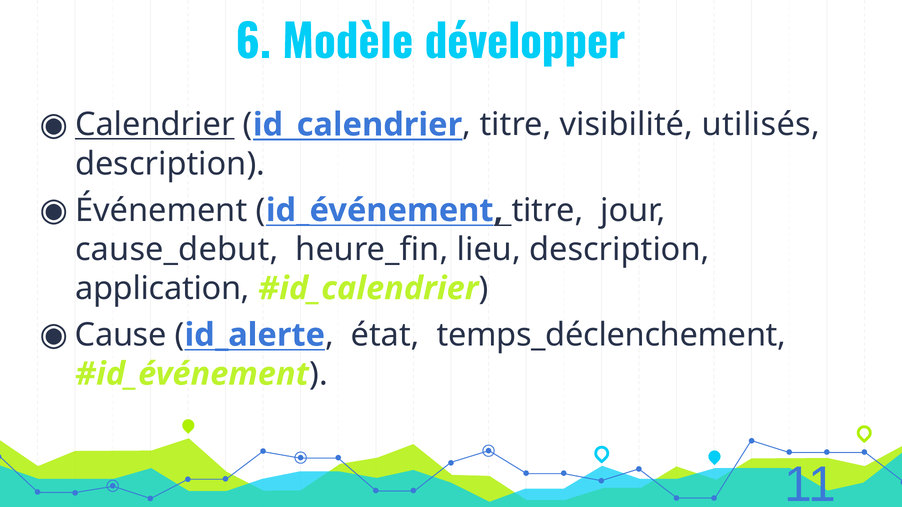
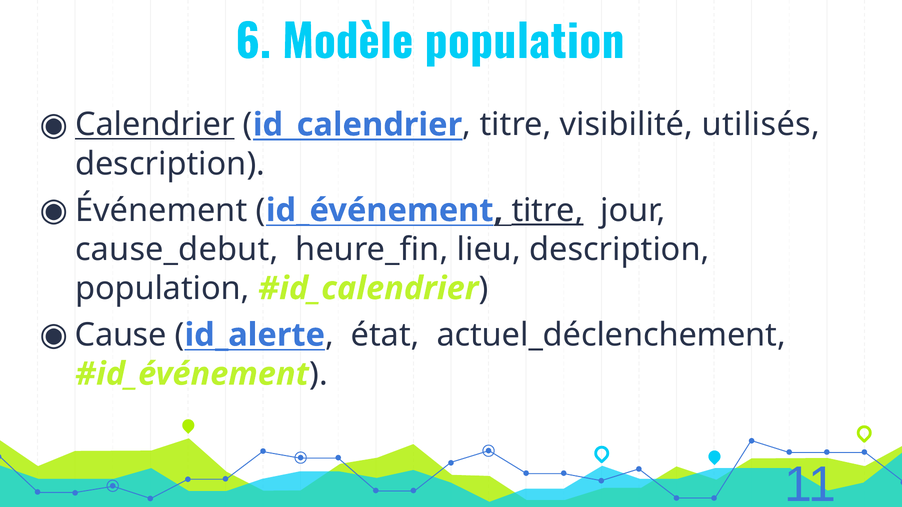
Modèle développer: développer -> population
titre at (547, 210) underline: none -> present
application at (162, 289): application -> population
temps_déclenchement: temps_déclenchement -> actuel_déclenchement
